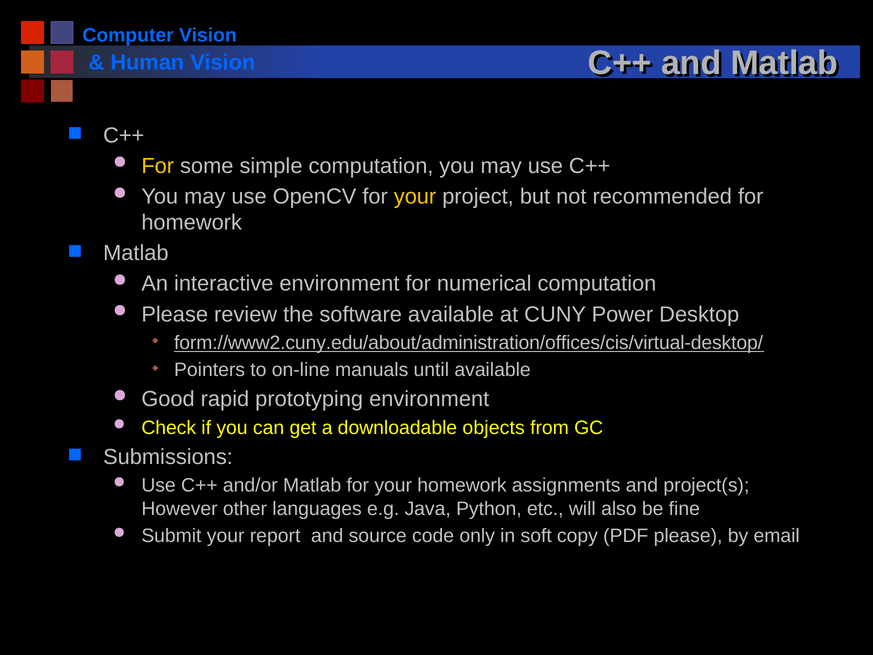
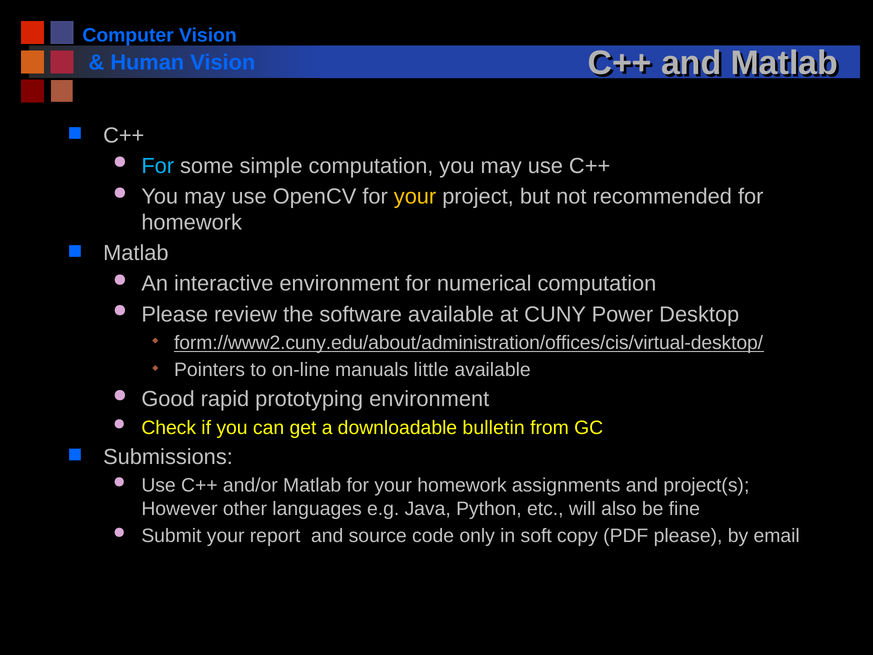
For at (158, 166) colour: yellow -> light blue
until: until -> little
objects: objects -> bulletin
